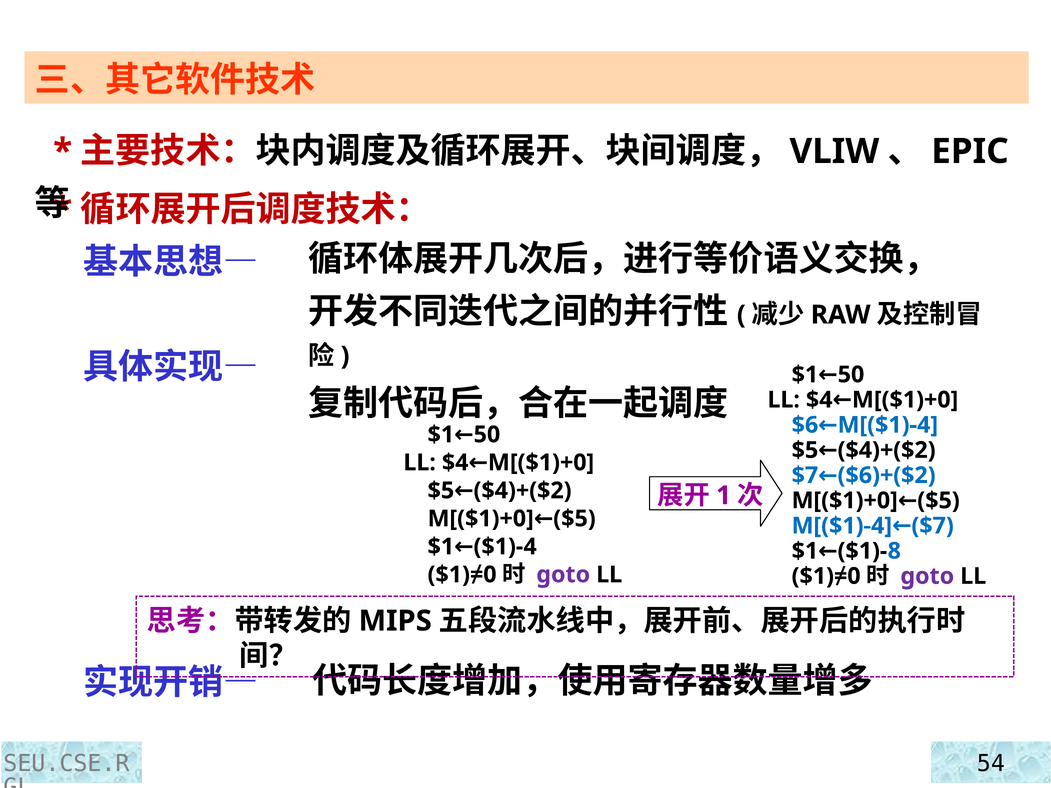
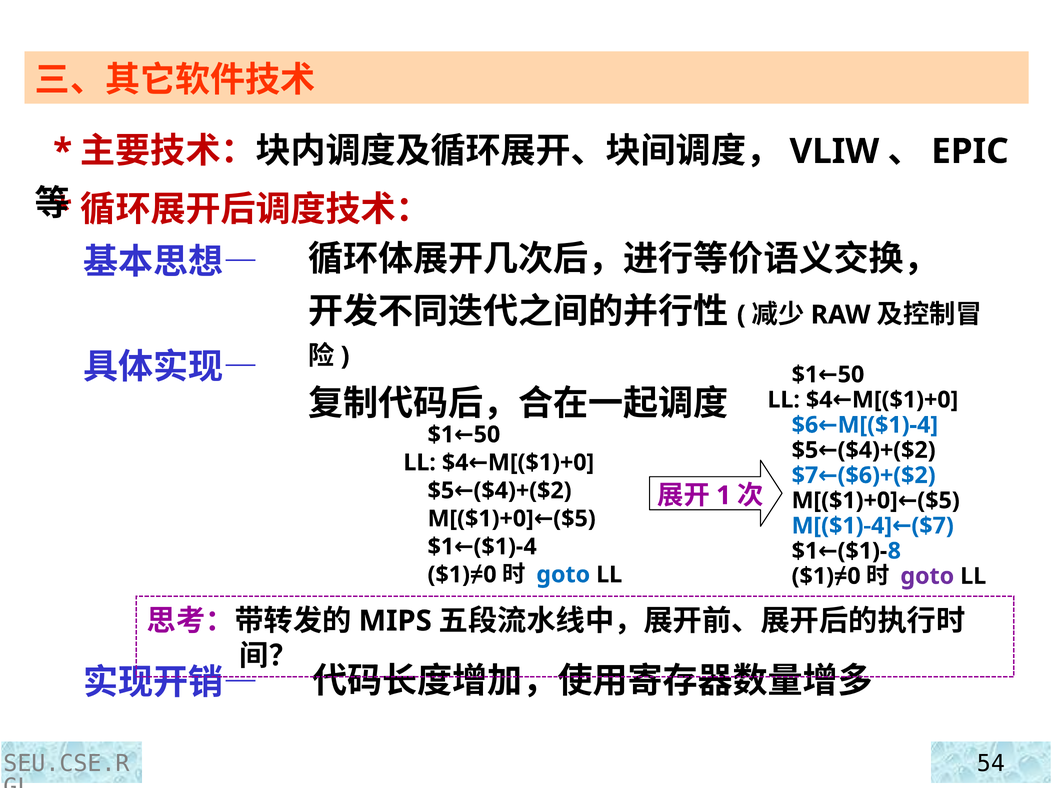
goto at (563, 575) colour: purple -> blue
